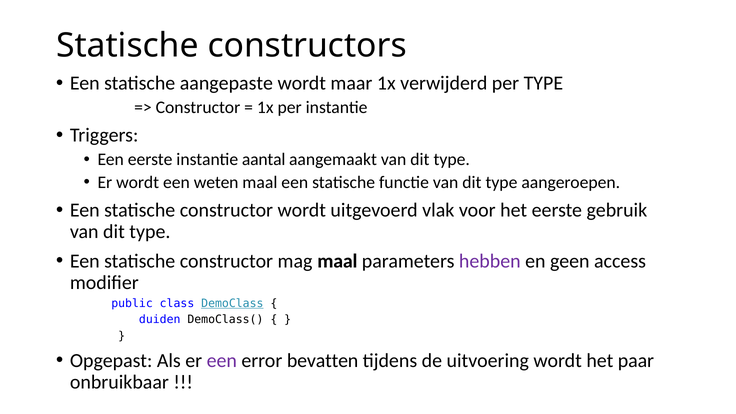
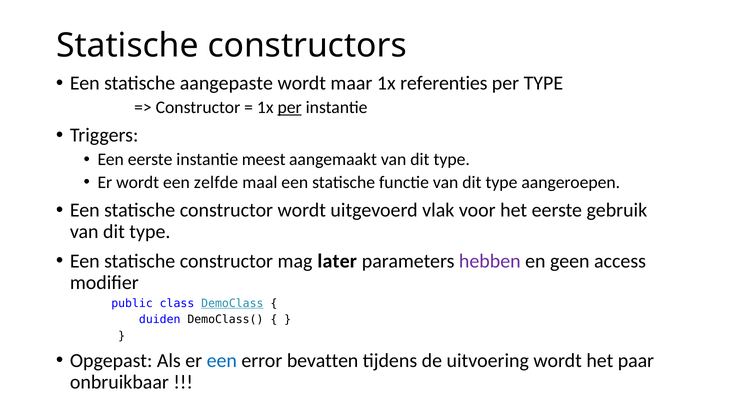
verwijderd: verwijderd -> referenties
per at (290, 107) underline: none -> present
aantal: aantal -> meest
weten: weten -> zelfde
mag maal: maal -> later
een at (222, 360) colour: purple -> blue
